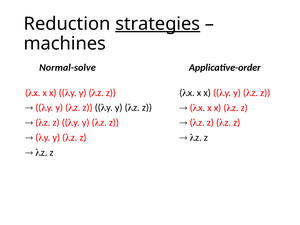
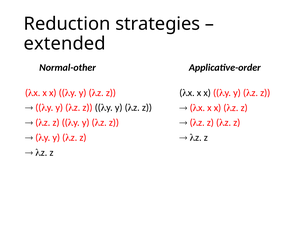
strategies underline: present -> none
machines: machines -> extended
Normal-solve: Normal-solve -> Normal-other
